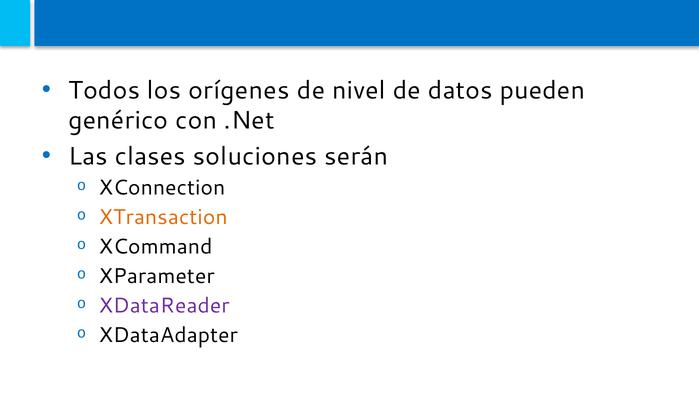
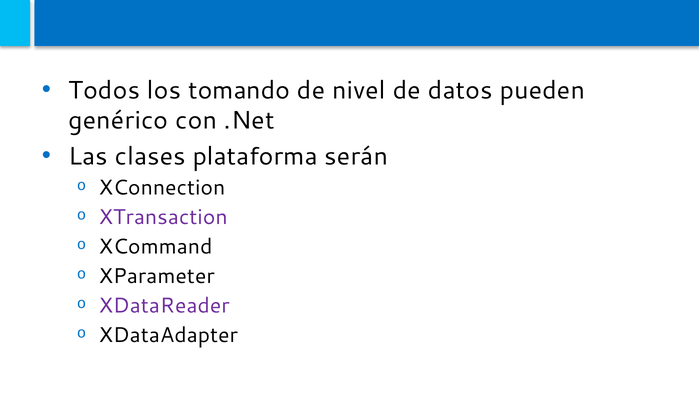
orígenes: orígenes -> tomando
soluciones: soluciones -> plataforma
XTransaction colour: orange -> purple
